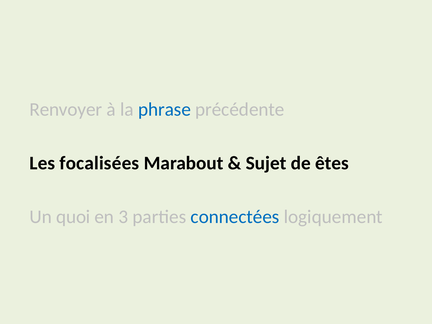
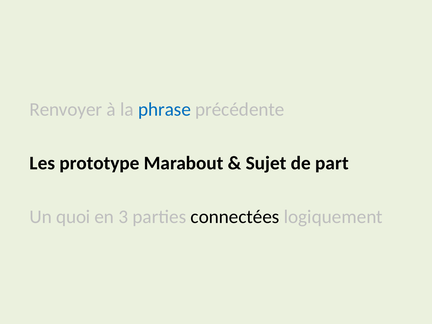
focalisées: focalisées -> prototype
êtes: êtes -> part
connectées colour: blue -> black
